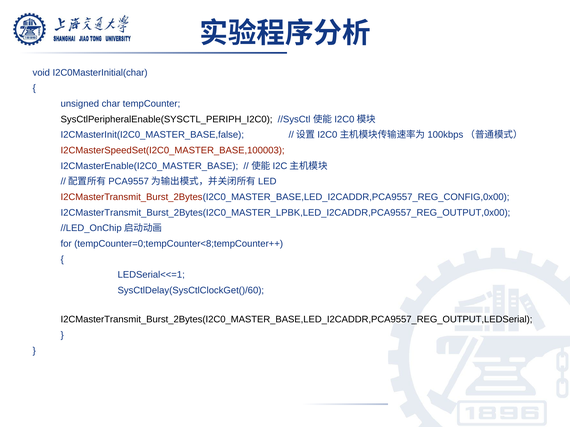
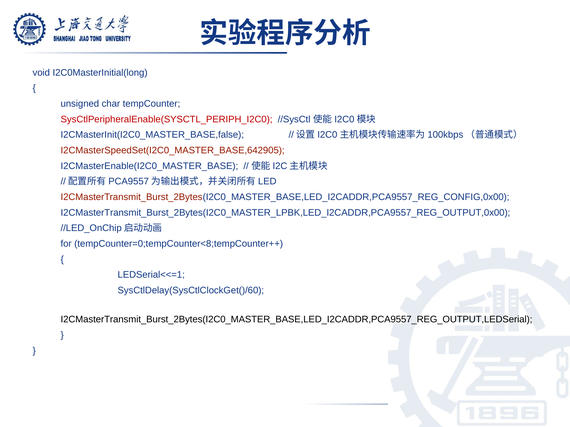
I2C0MasterInitial(char: I2C0MasterInitial(char -> I2C0MasterInitial(long
SysCtlPeripheralEnable(SYSCTL_PERIPH_I2C0 colour: black -> red
I2CMasterSpeedSet(I2C0_MASTER_BASE,100003: I2CMasterSpeedSet(I2C0_MASTER_BASE,100003 -> I2CMasterSpeedSet(I2C0_MASTER_BASE,642905
